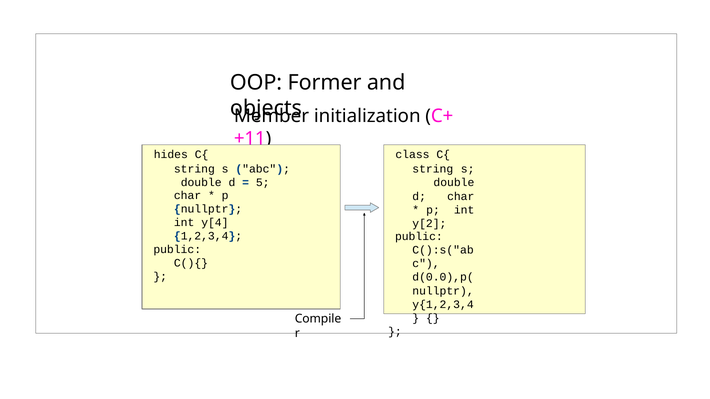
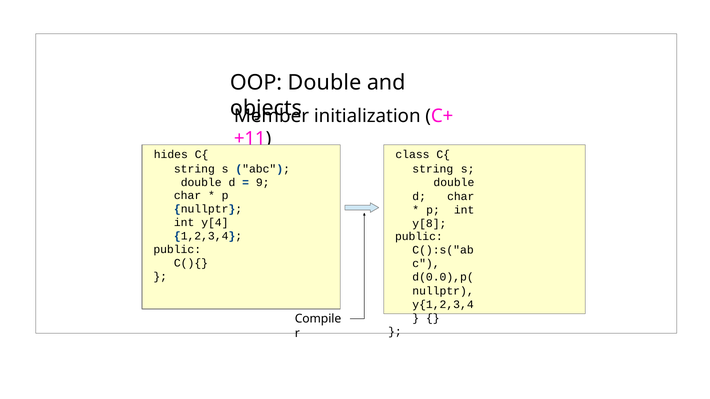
OOP Former: Former -> Double
5: 5 -> 9
y[2: y[2 -> y[8
